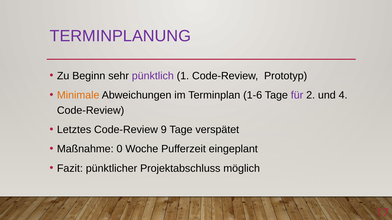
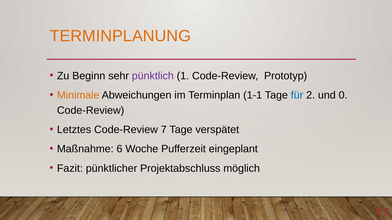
TERMINPLANUNG colour: purple -> orange
1-6: 1-6 -> 1-1
für colour: purple -> blue
4: 4 -> 0
9: 9 -> 7
0: 0 -> 6
